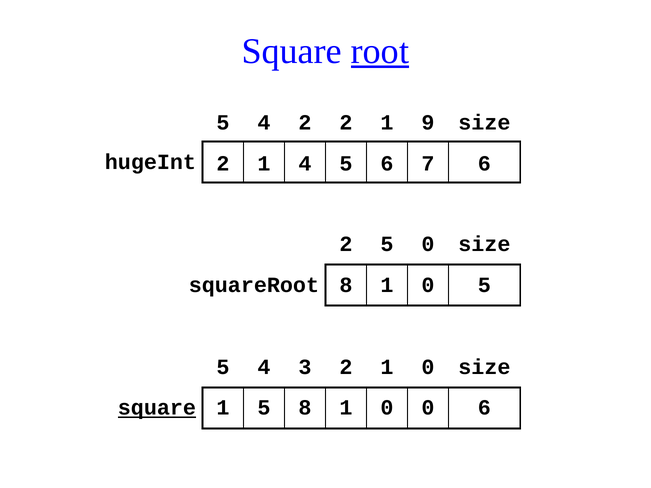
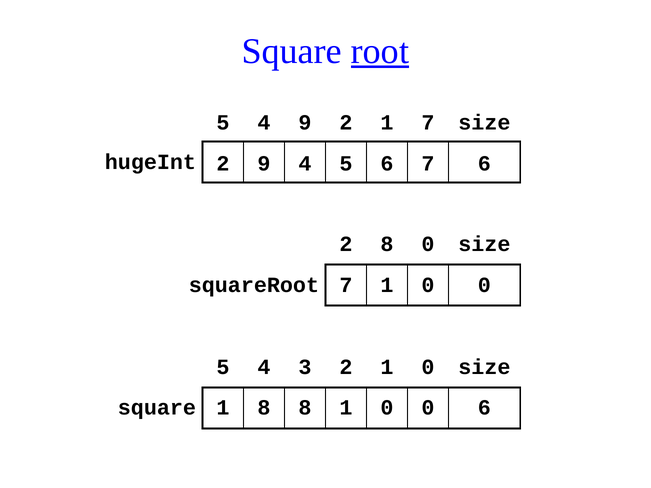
4 2: 2 -> 9
1 9: 9 -> 7
hugeInt 2 1: 1 -> 9
2 5: 5 -> 8
squareRoot 8: 8 -> 7
5 at (484, 285): 5 -> 0
square at (157, 408) underline: present -> none
1 5: 5 -> 8
